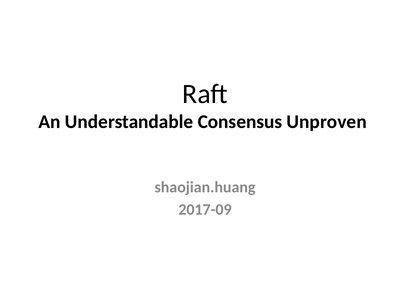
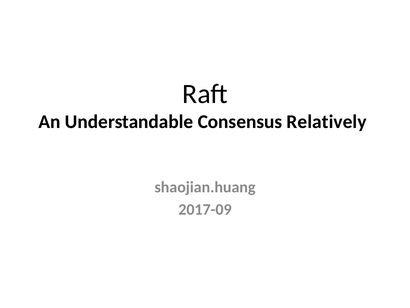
Unproven: Unproven -> Relatively
